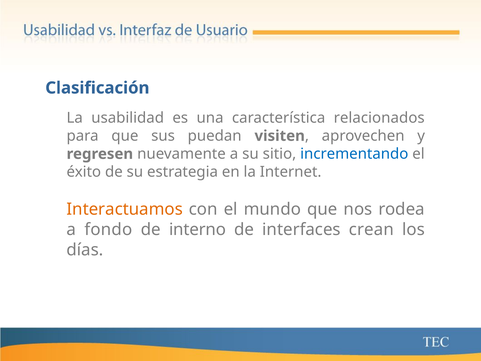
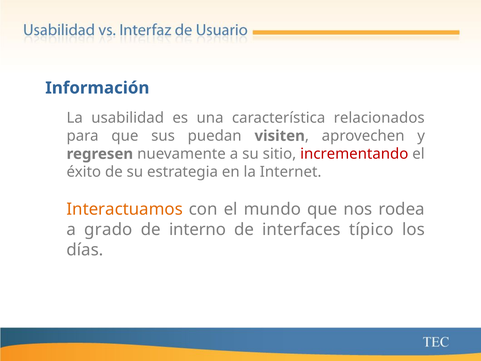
Clasificación: Clasificación -> Información
incrementando colour: blue -> red
fondo: fondo -> grado
crean: crean -> típico
